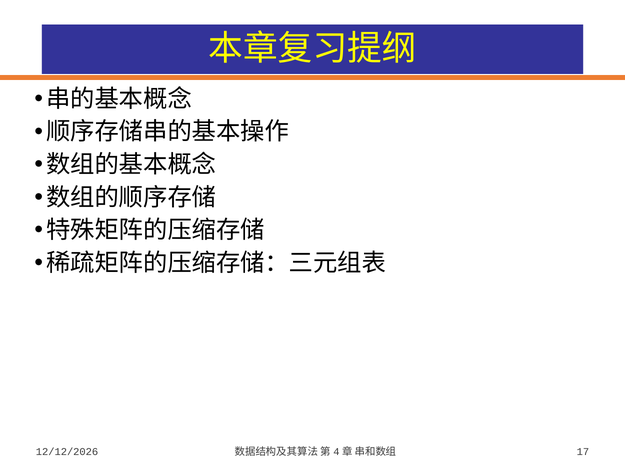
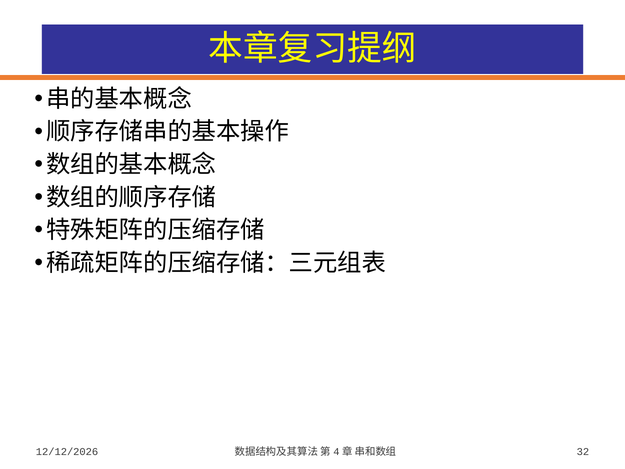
17: 17 -> 32
